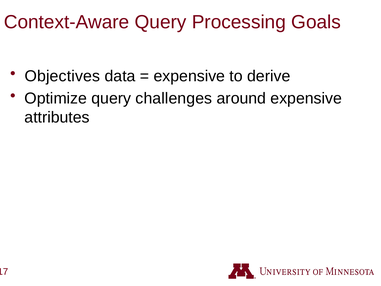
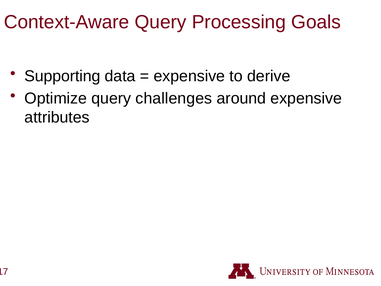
Objectives: Objectives -> Supporting
